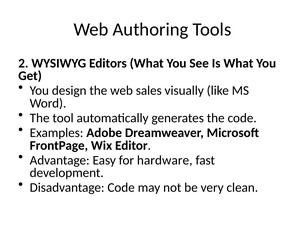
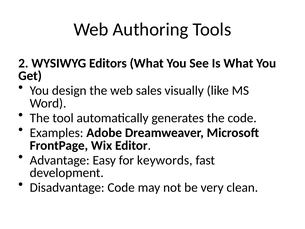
hardware: hardware -> keywords
